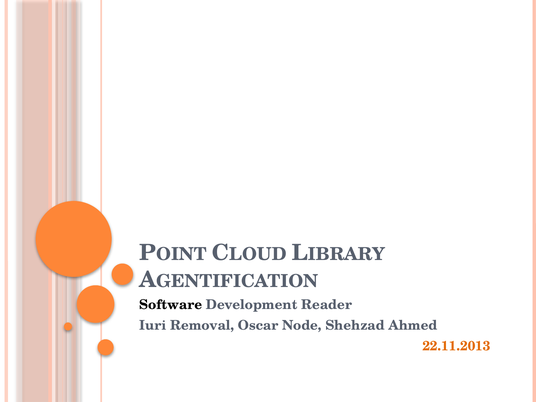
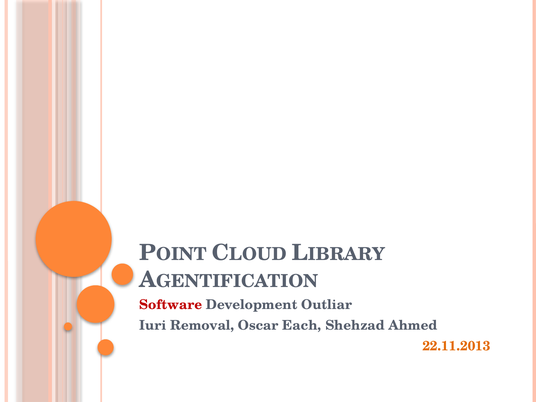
Software colour: black -> red
Reader: Reader -> Outliar
Node: Node -> Each
